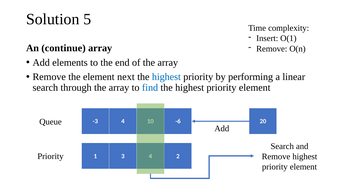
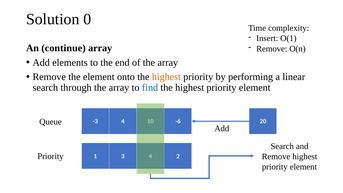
5: 5 -> 0
next: next -> onto
highest at (166, 77) colour: blue -> orange
